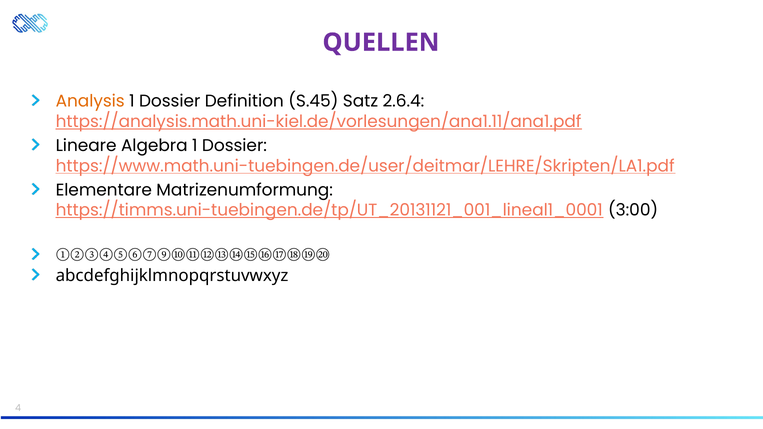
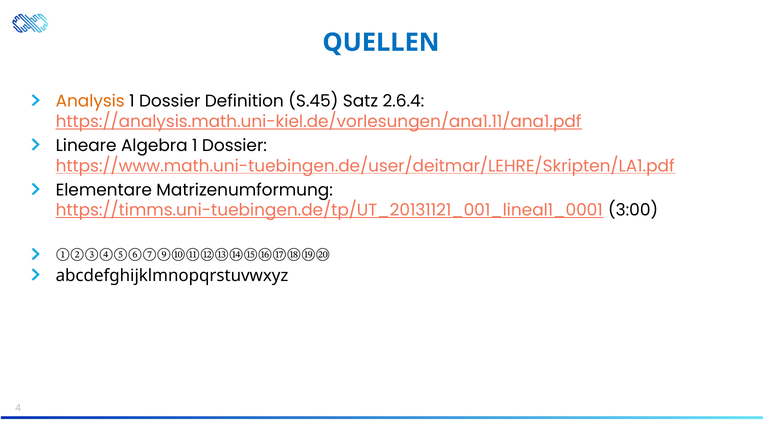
QUELLEN colour: purple -> blue
